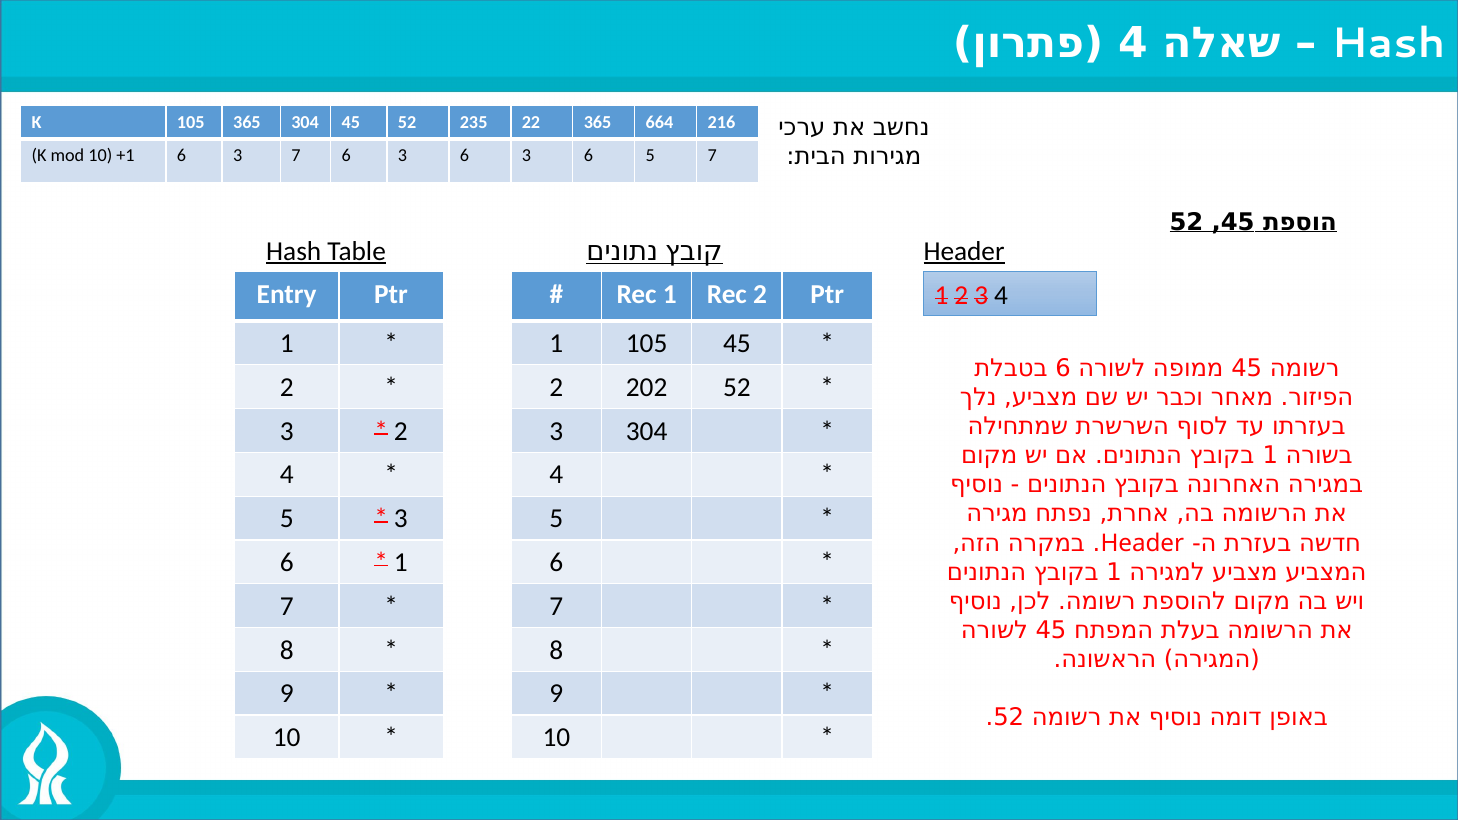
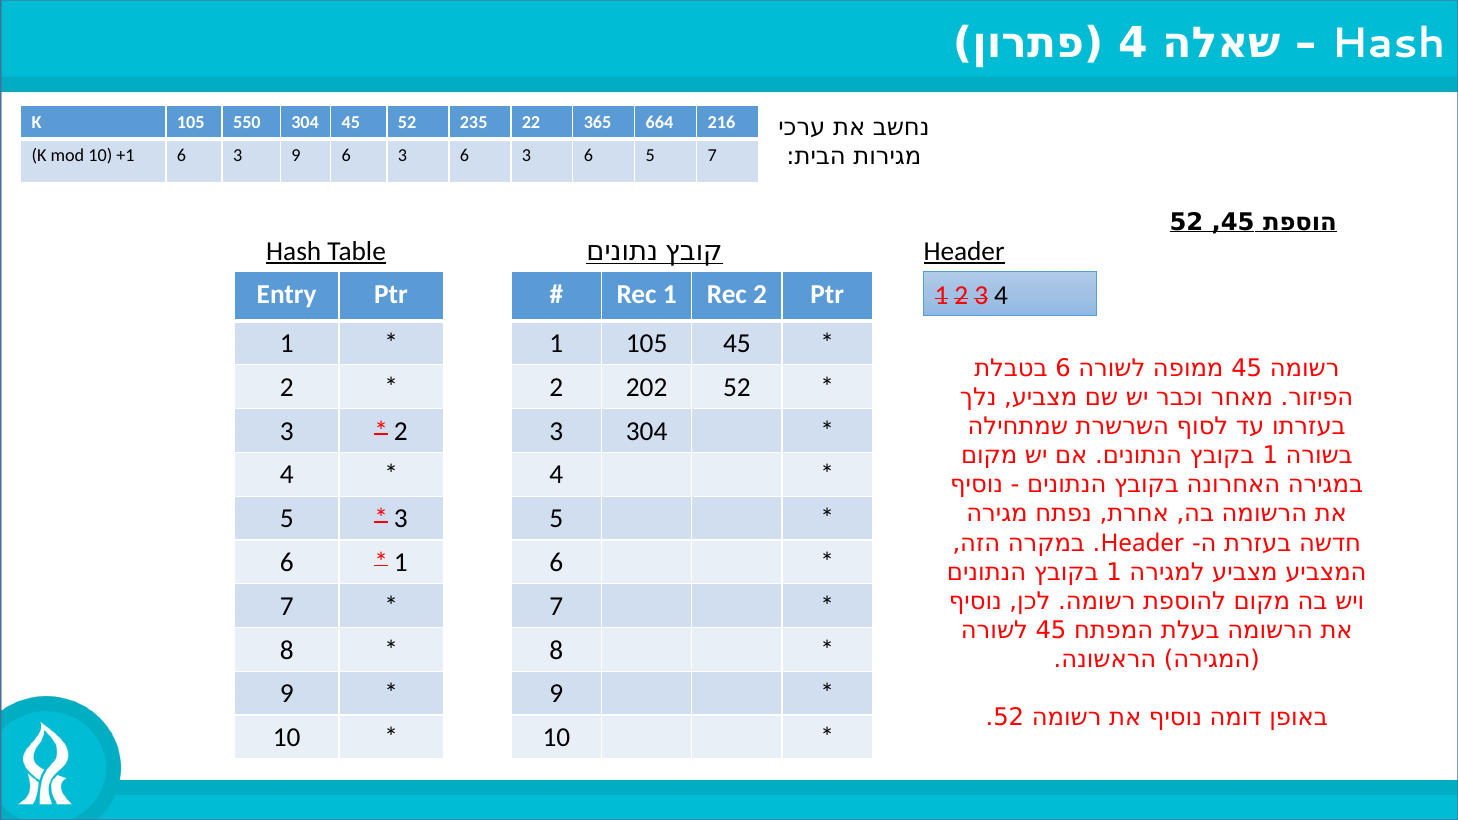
105 365: 365 -> 550
3 7: 7 -> 9
